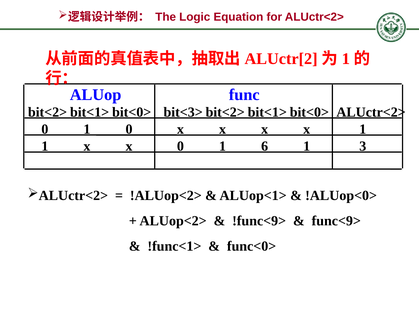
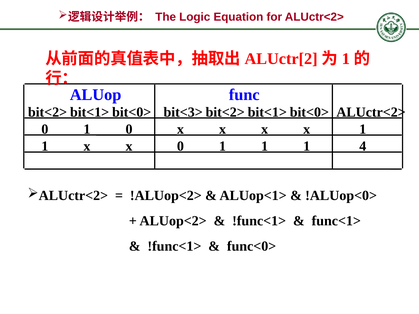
0 1 6: 6 -> 1
3: 3 -> 4
!func<9> at (259, 221): !func<9> -> !func<1>
func<9>: func<9> -> func<1>
